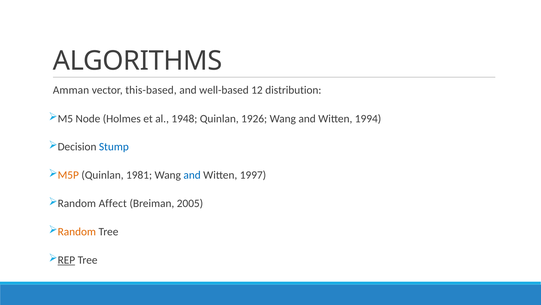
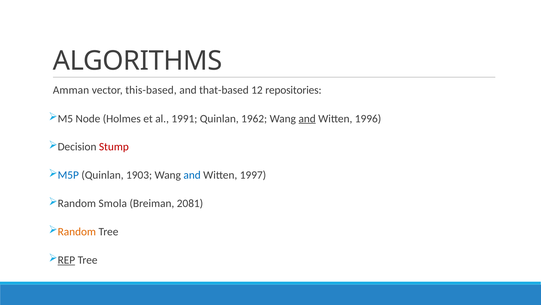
well-based: well-based -> that-based
distribution: distribution -> repositories
1948: 1948 -> 1991
1926: 1926 -> 1962
and at (307, 118) underline: none -> present
1994: 1994 -> 1996
Stump colour: blue -> red
M5P colour: orange -> blue
1981: 1981 -> 1903
Affect: Affect -> Smola
2005: 2005 -> 2081
